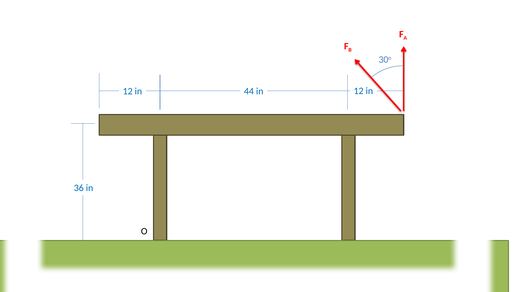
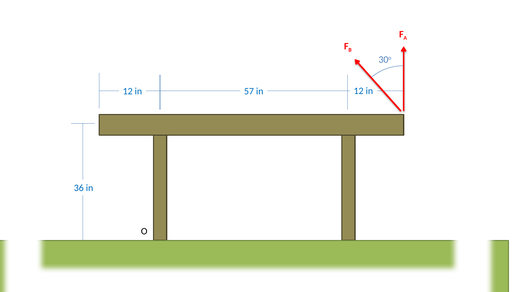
44: 44 -> 57
